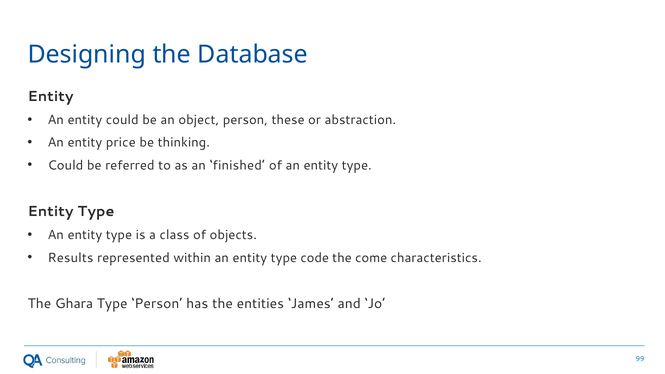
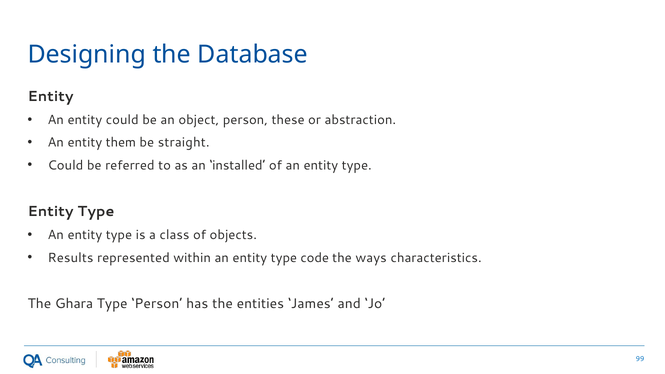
price: price -> them
thinking: thinking -> straight
finished: finished -> installed
come: come -> ways
